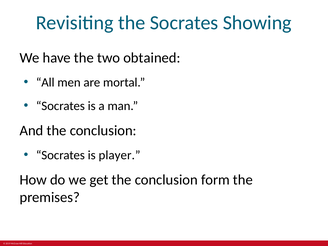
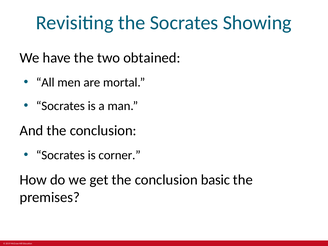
player: player -> corner
form: form -> basic
